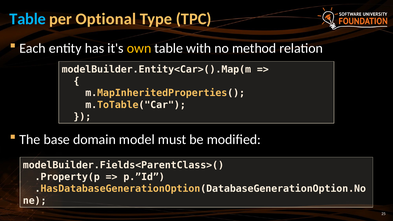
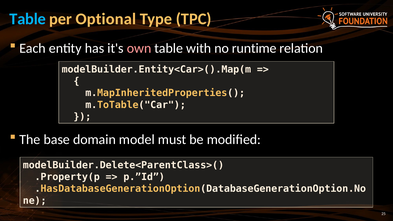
own colour: yellow -> pink
method: method -> runtime
modelBuilder.Fields<ParentClass>(: modelBuilder.Fields<ParentClass>( -> modelBuilder.Delete<ParentClass>(
